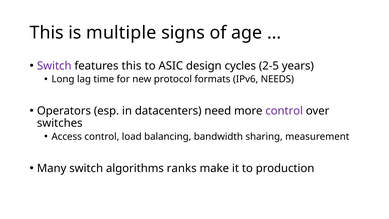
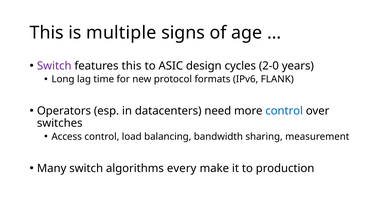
2-5: 2-5 -> 2-0
NEEDS: NEEDS -> FLANK
control at (284, 111) colour: purple -> blue
ranks: ranks -> every
